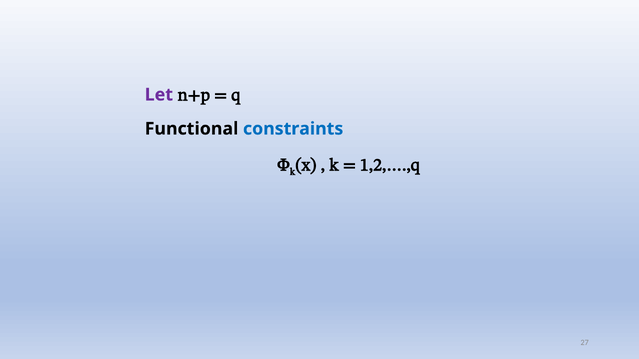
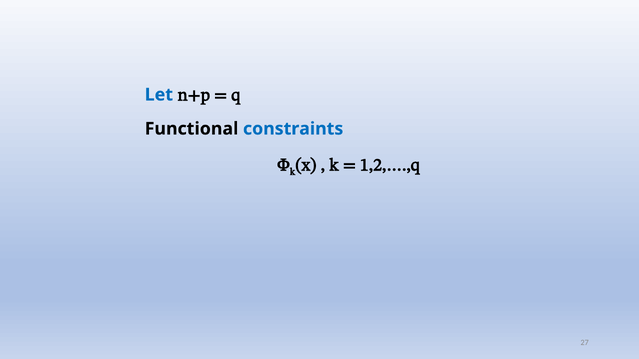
Let colour: purple -> blue
